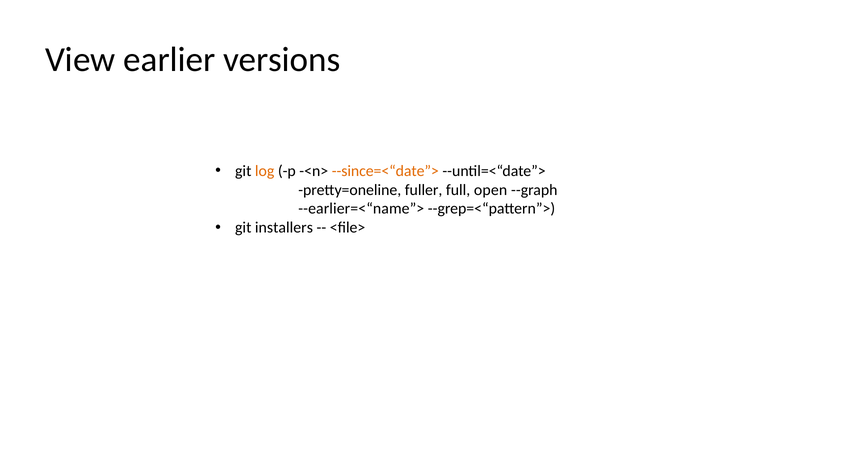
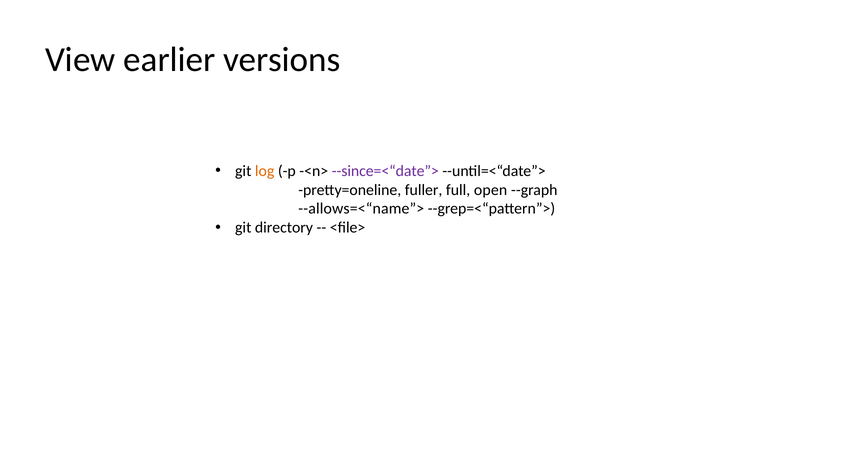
--since=<“date”> colour: orange -> purple
--earlier=<“name”>: --earlier=<“name”> -> --allows=<“name”>
installers: installers -> directory
